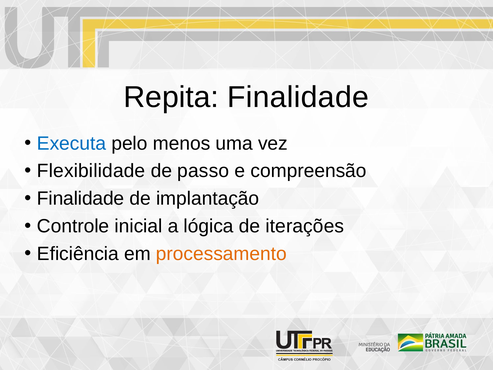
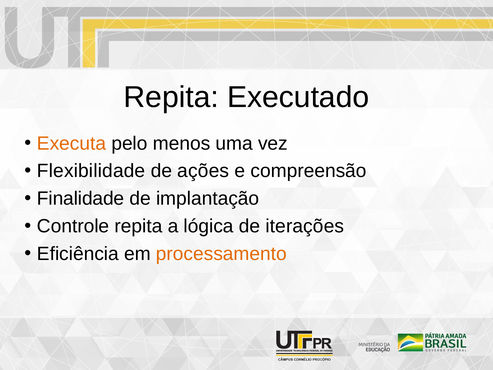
Repita Finalidade: Finalidade -> Executado
Executa colour: blue -> orange
passo: passo -> ações
Controle inicial: inicial -> repita
